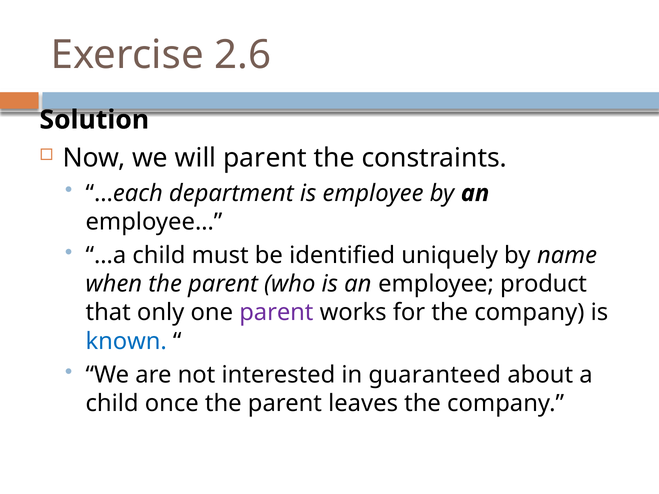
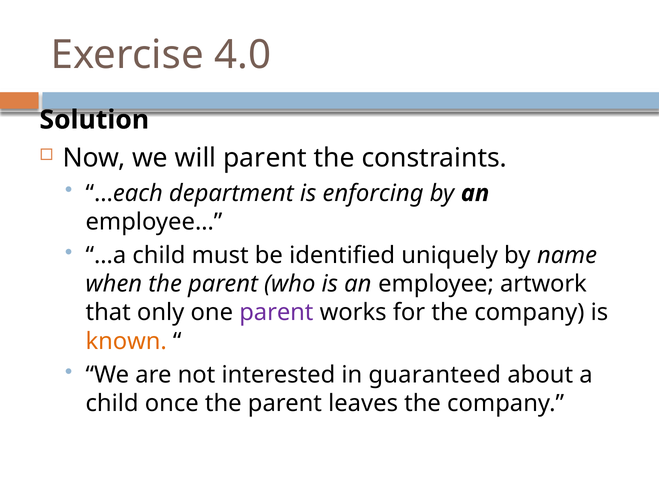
2.6: 2.6 -> 4.0
is employee: employee -> enforcing
product: product -> artwork
known colour: blue -> orange
